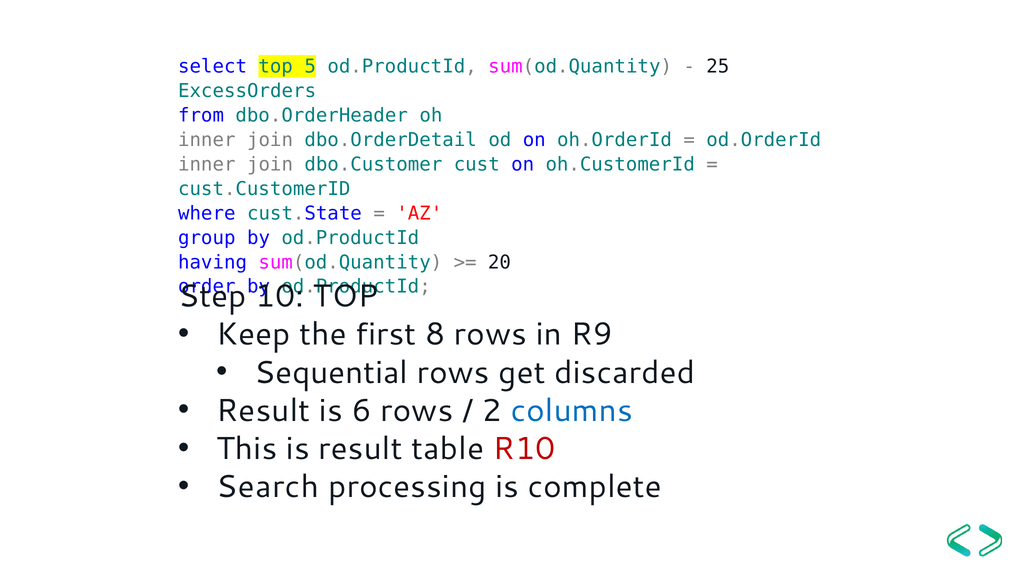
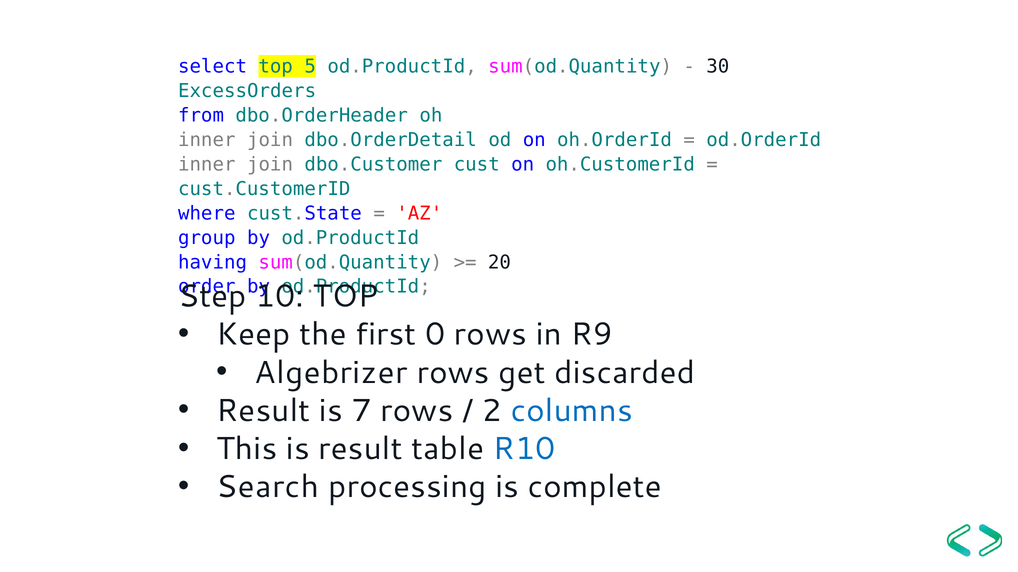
25: 25 -> 30
8: 8 -> 0
Sequential: Sequential -> Algebrizer
6: 6 -> 7
R10 colour: red -> blue
